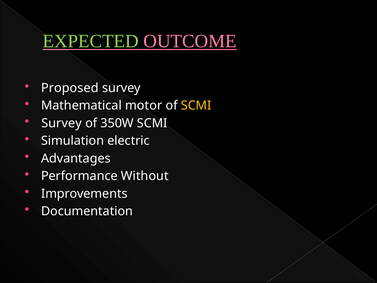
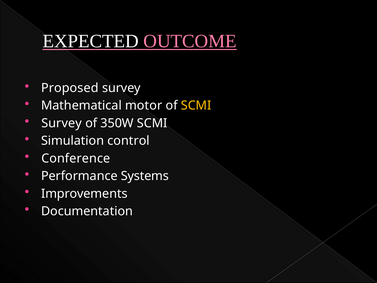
EXPECTED colour: light green -> white
electric: electric -> control
Advantages: Advantages -> Conference
Without: Without -> Systems
